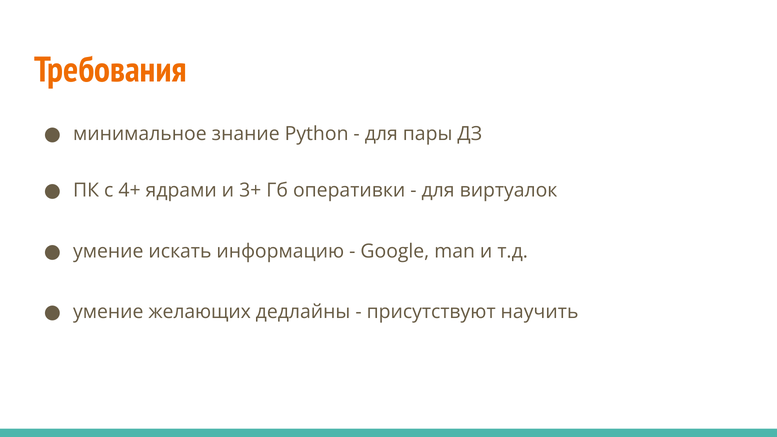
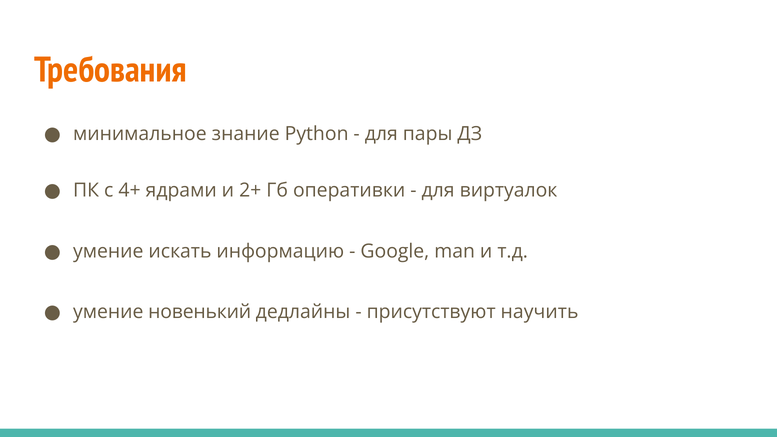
3+: 3+ -> 2+
желающих: желающих -> новенький
